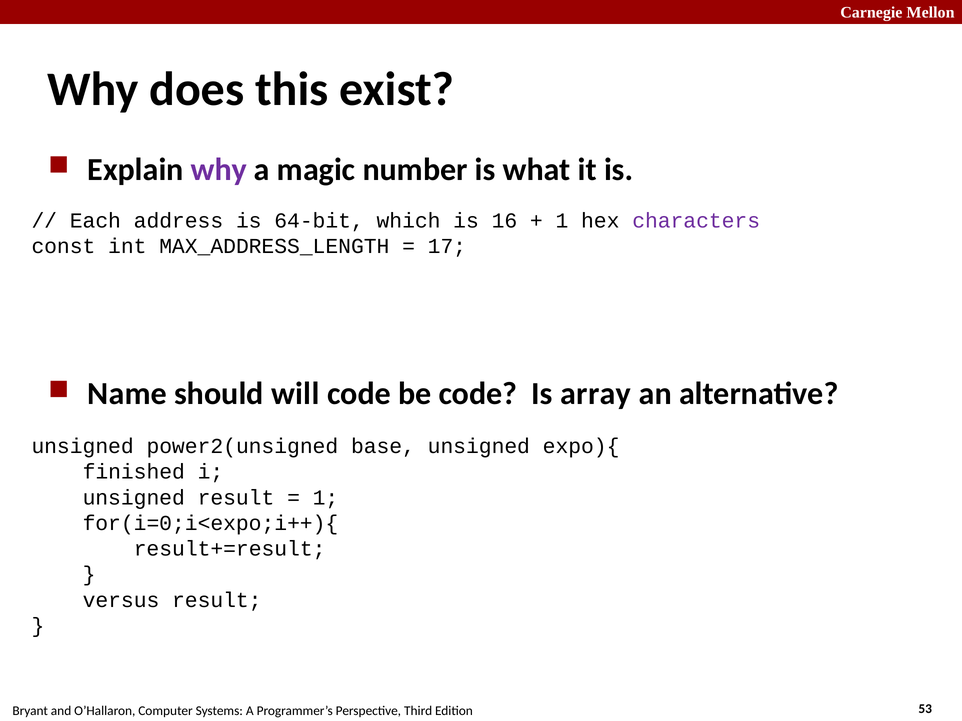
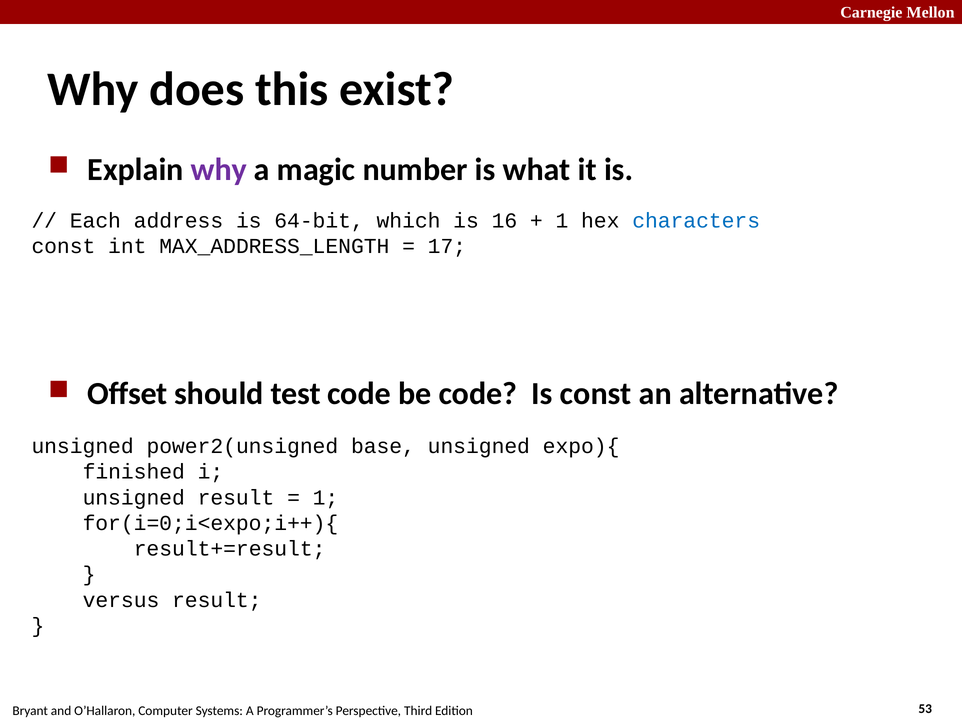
characters colour: purple -> blue
Name: Name -> Offset
will: will -> test
Is array: array -> const
